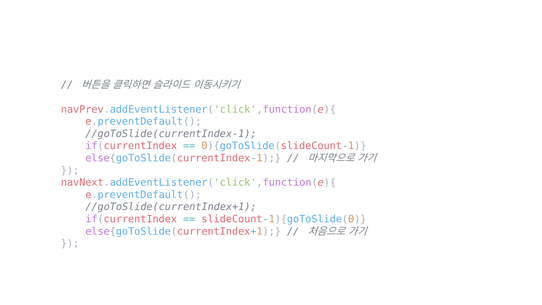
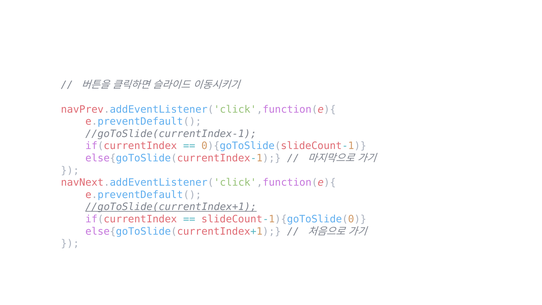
//goToSlide(currentIndex+1 underline: none -> present
